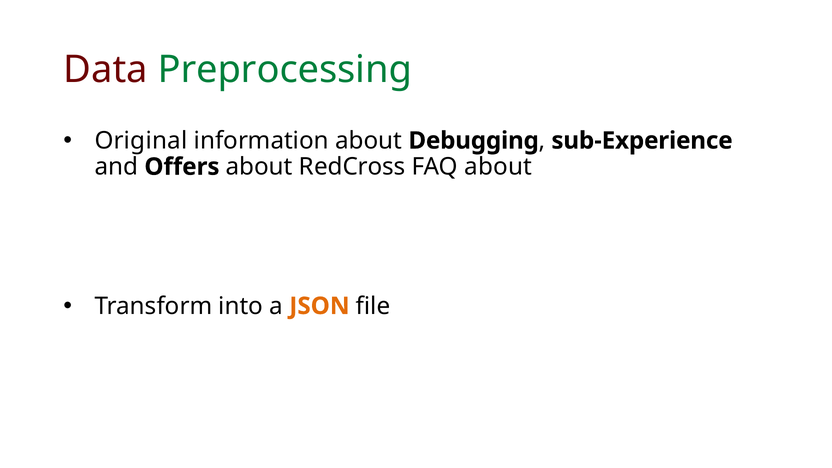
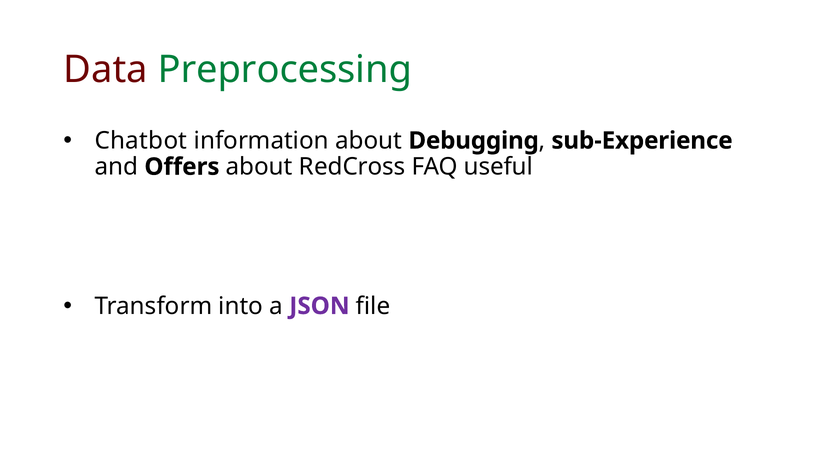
Original: Original -> Chatbot
FAQ about: about -> useful
JSON colour: orange -> purple
